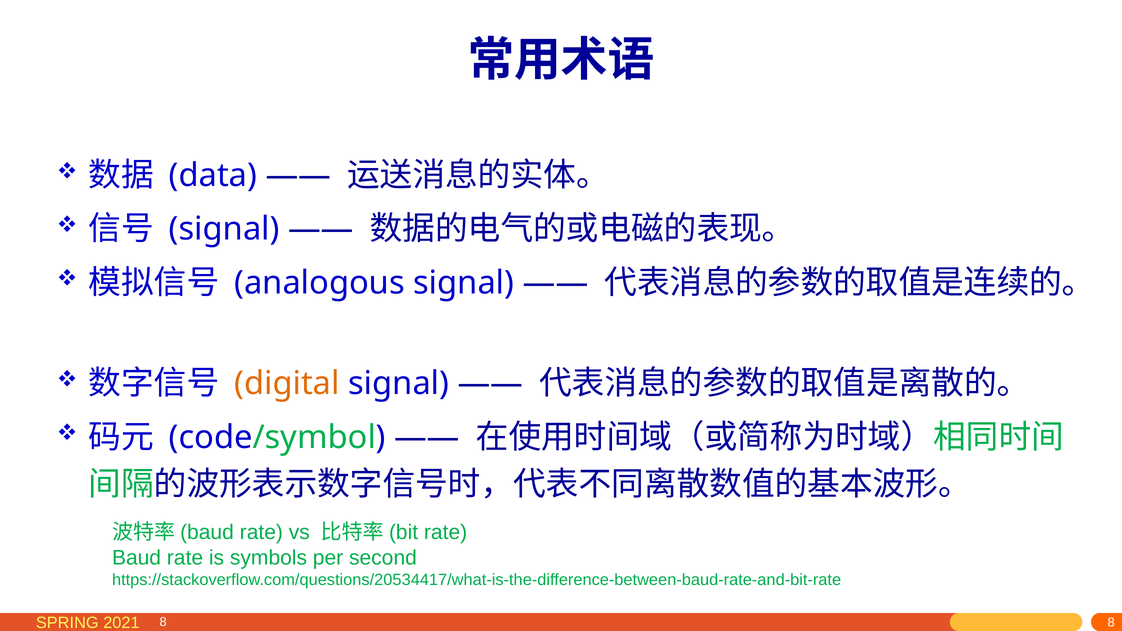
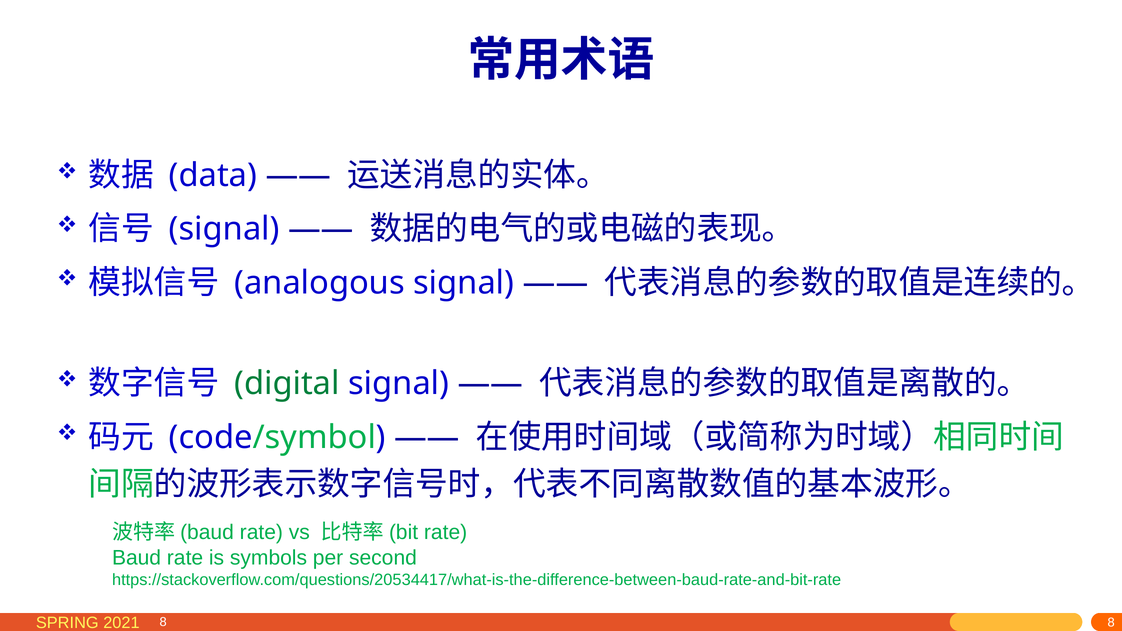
digital colour: orange -> green
